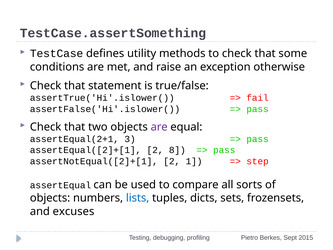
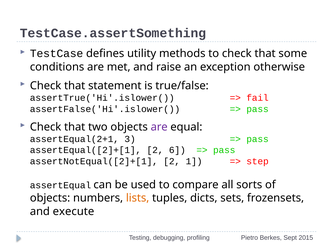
8: 8 -> 6
lists colour: blue -> orange
excuses: excuses -> execute
